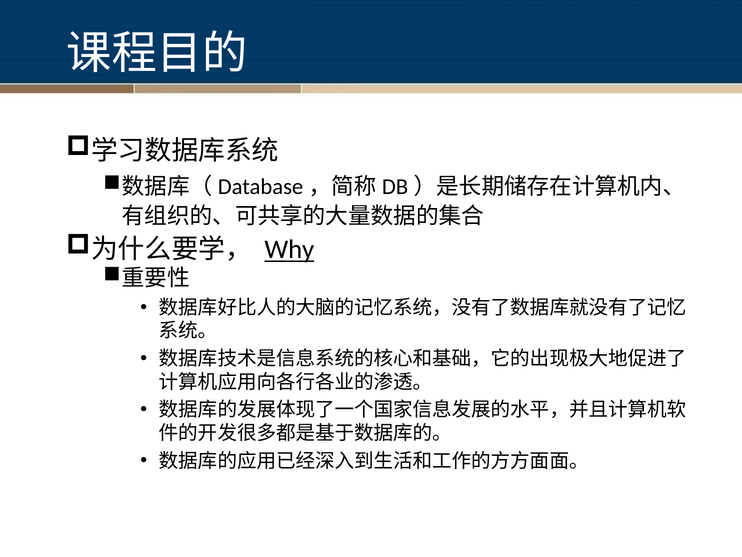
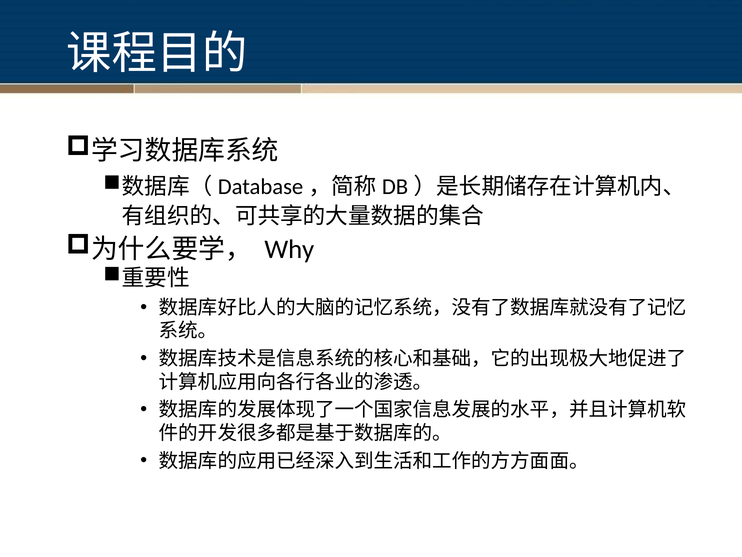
Why underline: present -> none
